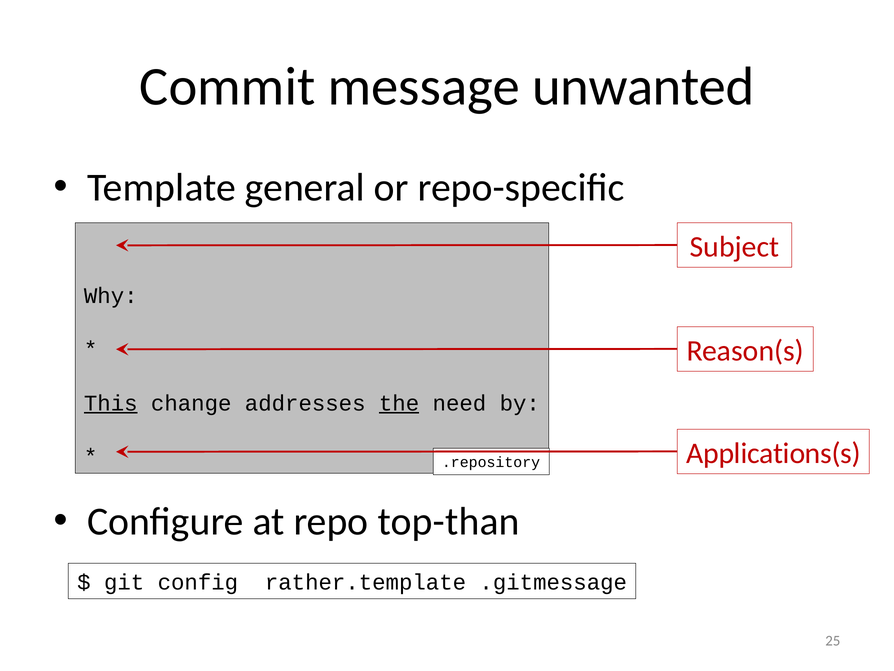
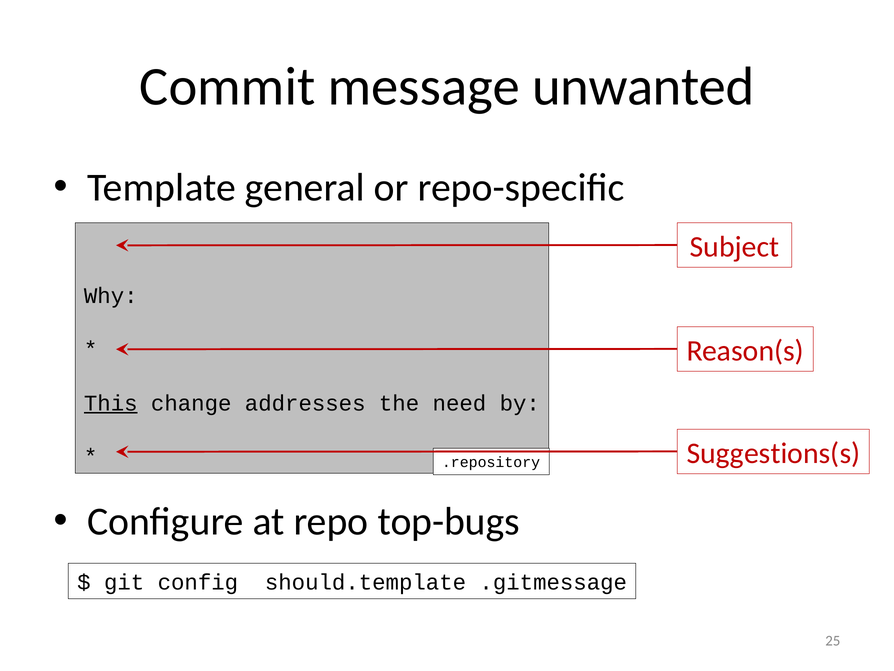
the underline: present -> none
Applications(s: Applications(s -> Suggestions(s
top-than: top-than -> top-bugs
rather.template: rather.template -> should.template
